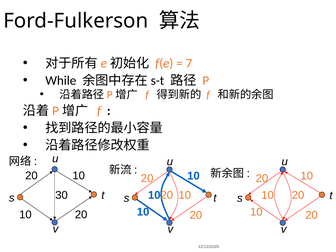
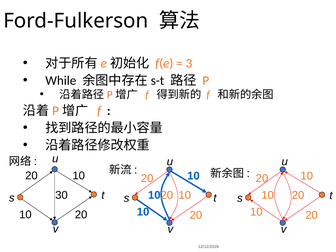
7: 7 -> 3
